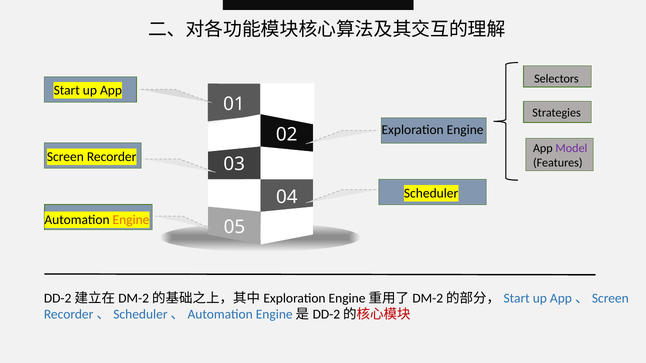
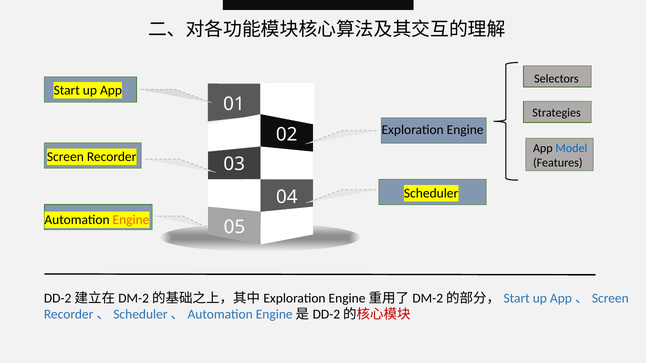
Model colour: purple -> blue
